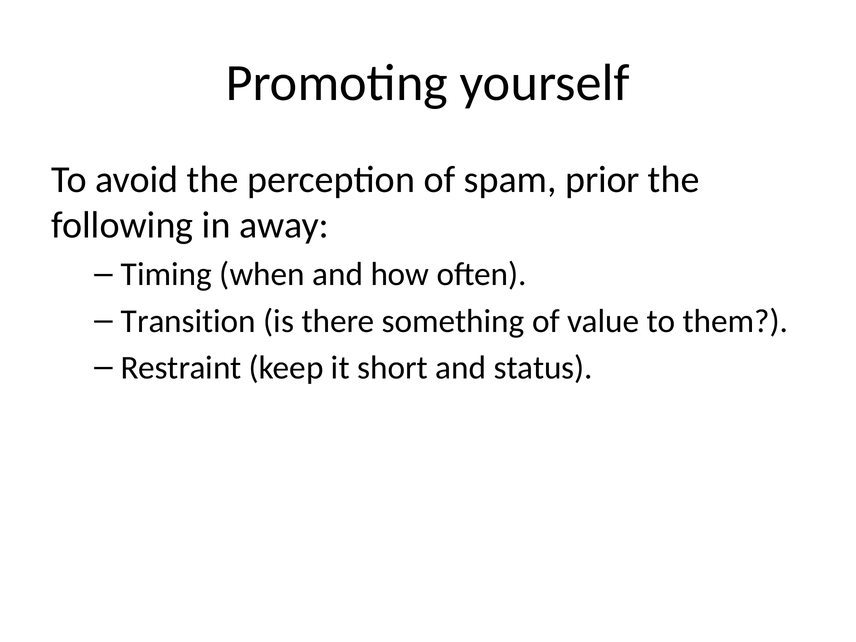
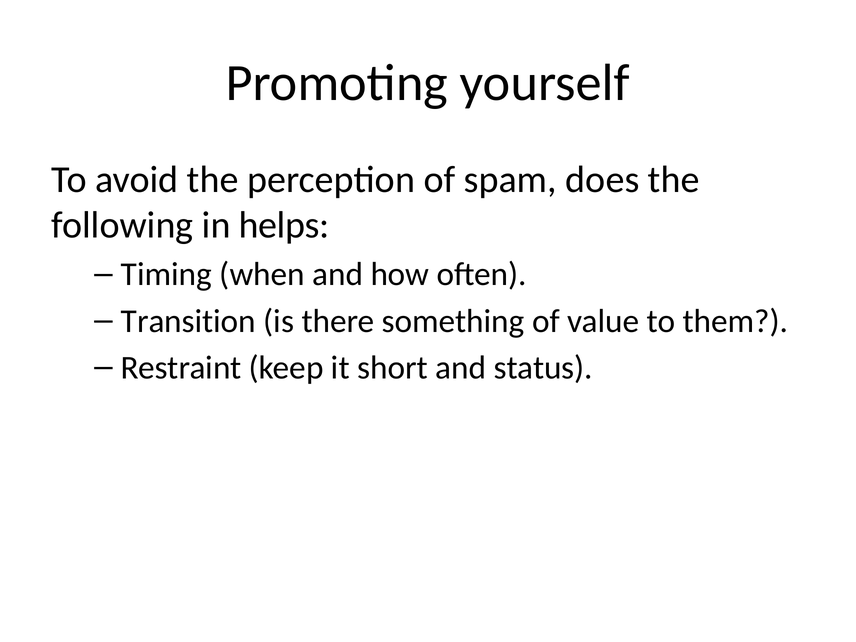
prior: prior -> does
away: away -> helps
